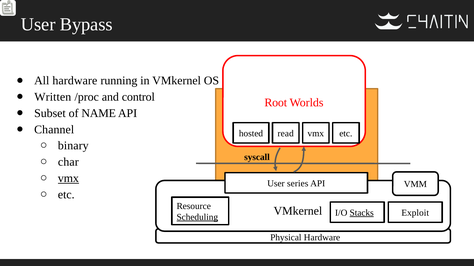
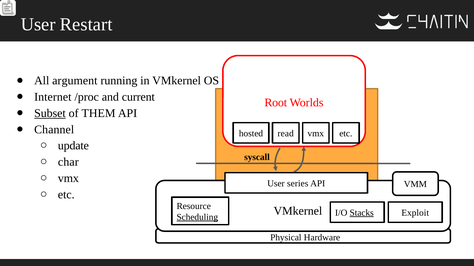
Bypass: Bypass -> Restart
All hardware: hardware -> argument
Written: Written -> Internet
control: control -> current
Subset underline: none -> present
NAME: NAME -> THEM
binary: binary -> update
vmx at (68, 179) underline: present -> none
